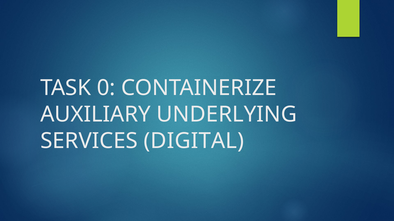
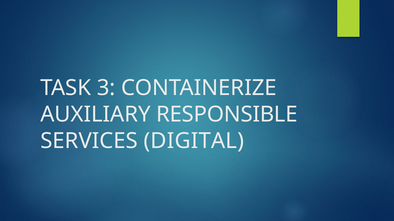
0: 0 -> 3
UNDERLYING: UNDERLYING -> RESPONSIBLE
